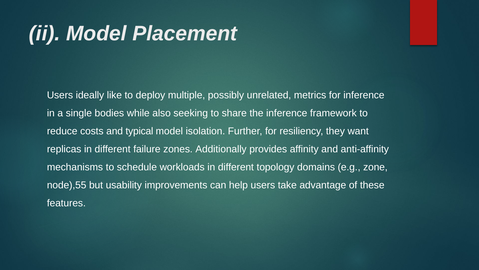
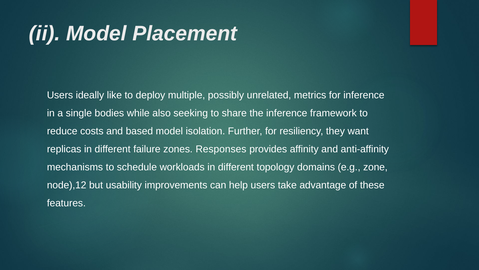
typical: typical -> based
Additionally: Additionally -> Responses
node),55: node),55 -> node),12
